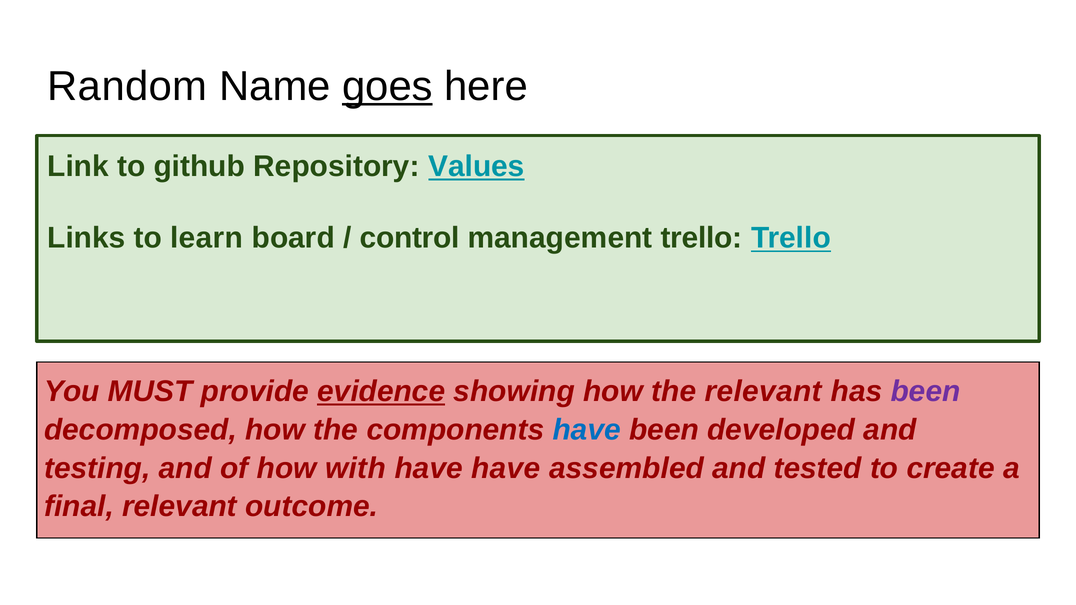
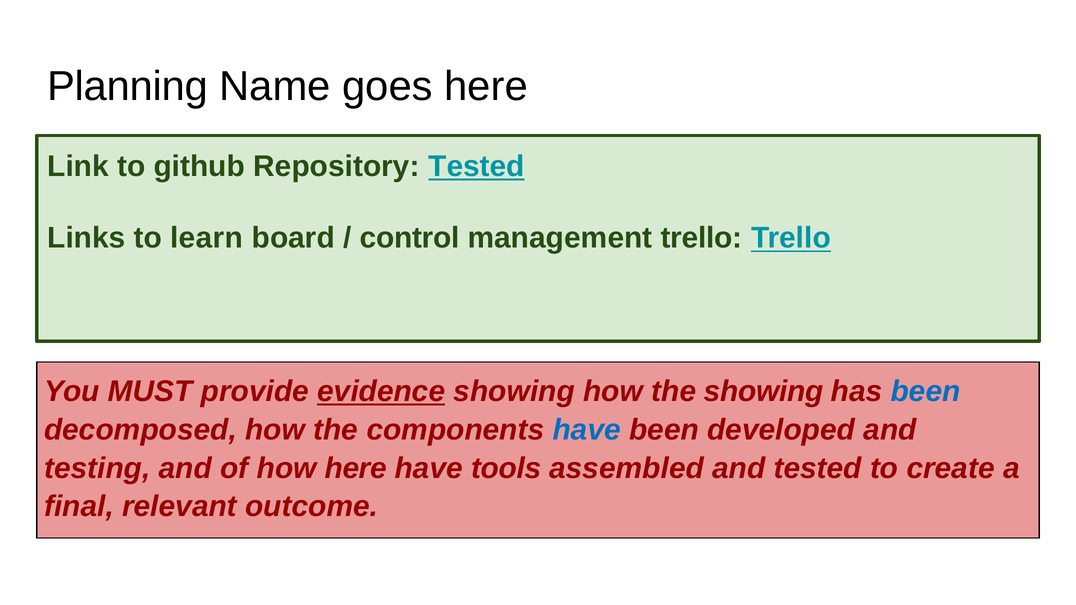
Random: Random -> Planning
goes underline: present -> none
Repository Values: Values -> Tested
the relevant: relevant -> showing
been at (926, 392) colour: purple -> blue
how with: with -> here
have have: have -> tools
